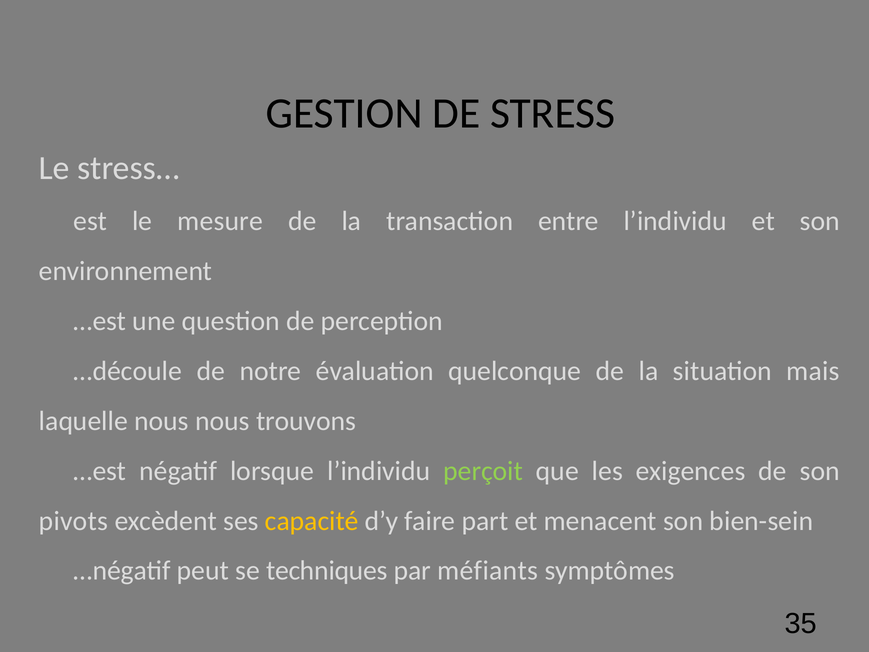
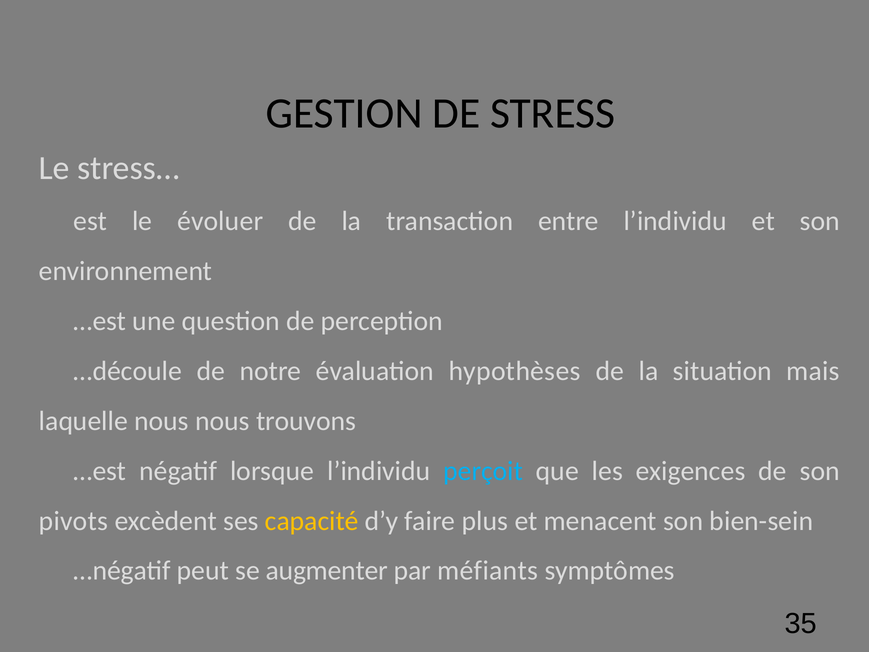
mesure: mesure -> évoluer
quelconque: quelconque -> hypothèses
perçoit colour: light green -> light blue
part: part -> plus
techniques: techniques -> augmenter
